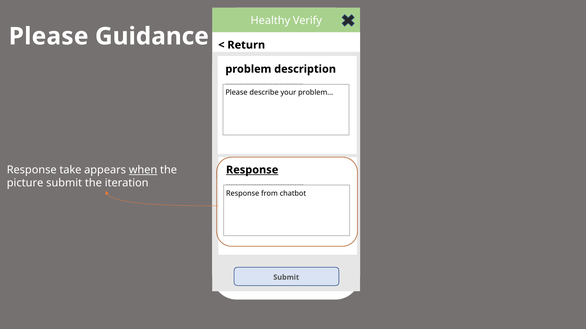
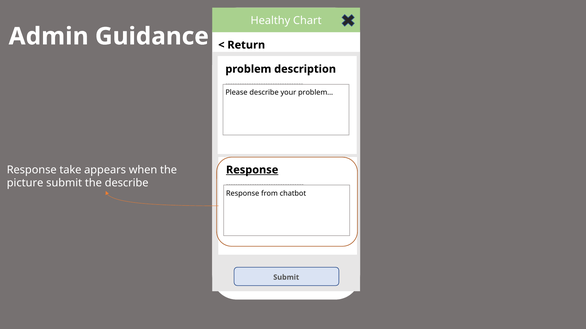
Verify: Verify -> Chart
Please at (49, 36): Please -> Admin
when underline: present -> none
the iteration: iteration -> describe
